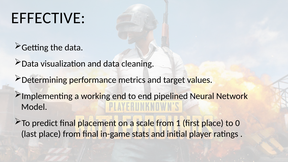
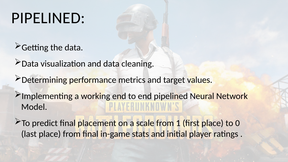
EFFECTIVE at (48, 18): EFFECTIVE -> PIPELINED
